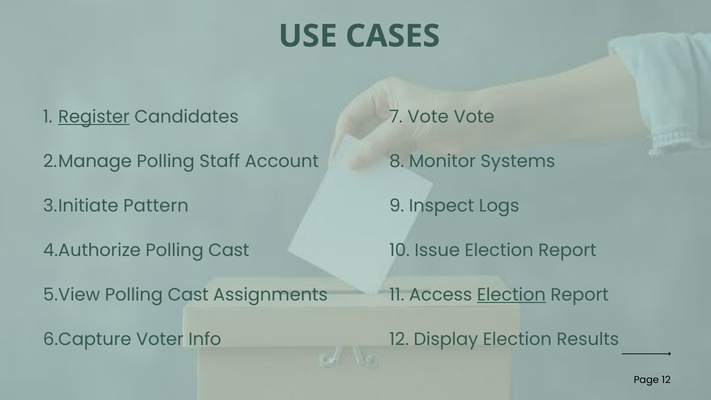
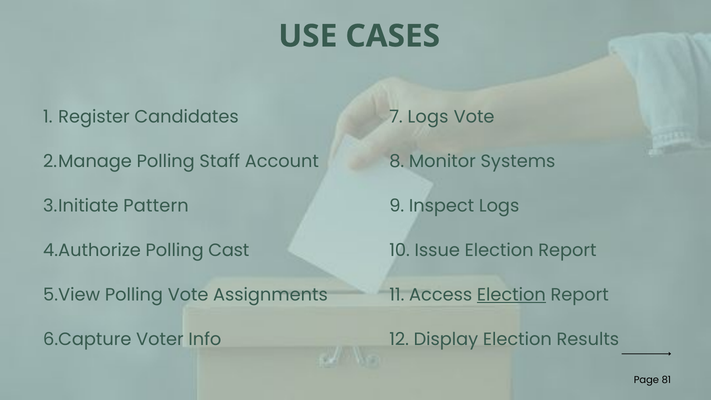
Register underline: present -> none
7 Vote: Vote -> Logs
Cast at (188, 295): Cast -> Vote
Page 12: 12 -> 81
